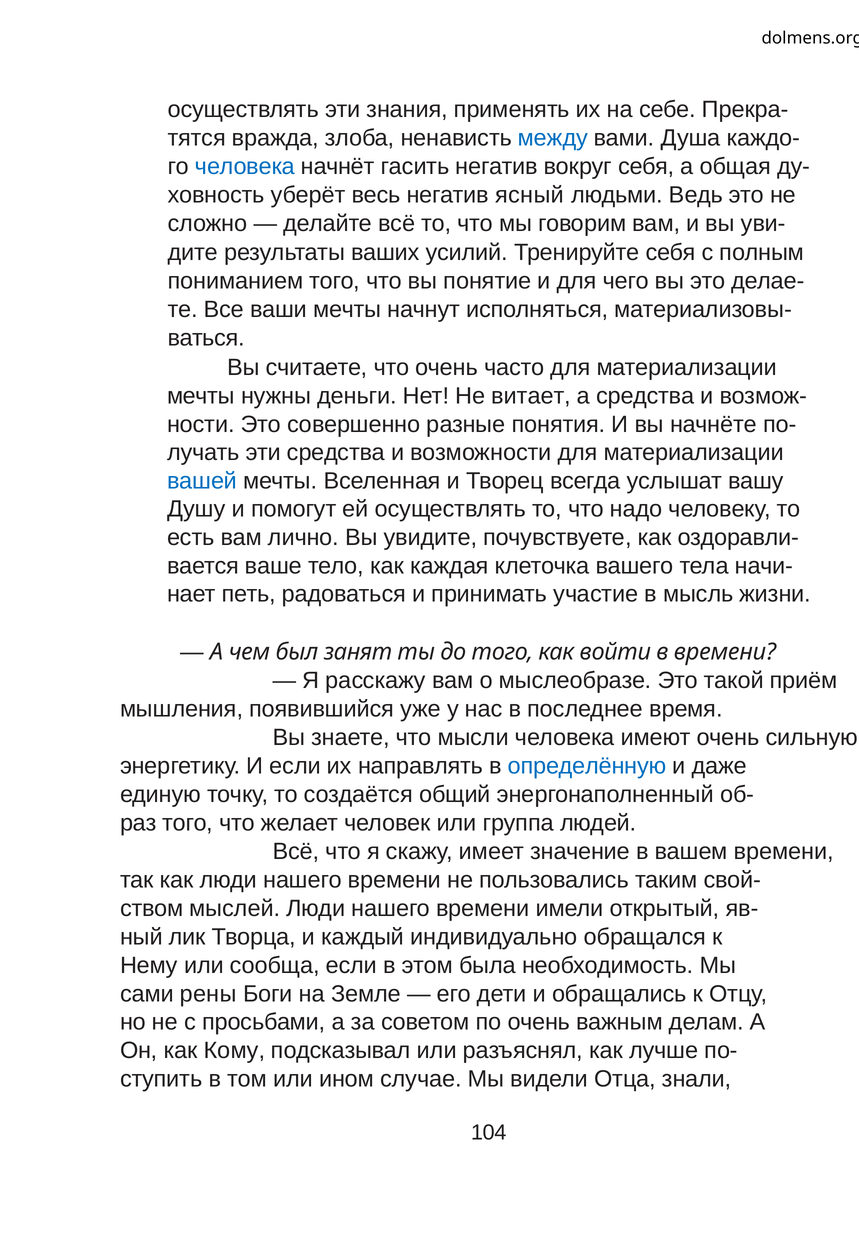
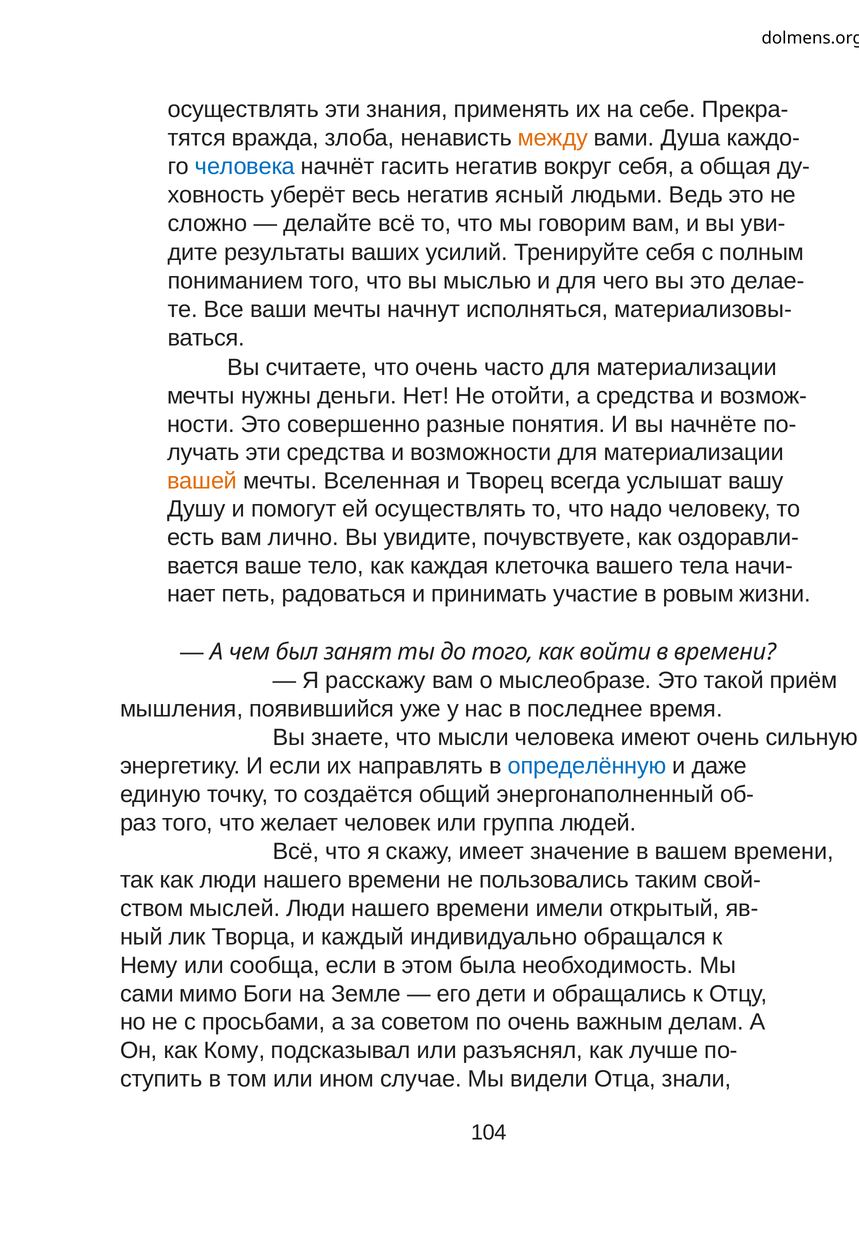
между colour: blue -> orange
понятие: понятие -> мыслью
витает: витает -> отойти
вашей colour: blue -> orange
мысль: мысль -> ровым
рены: рены -> мимо
